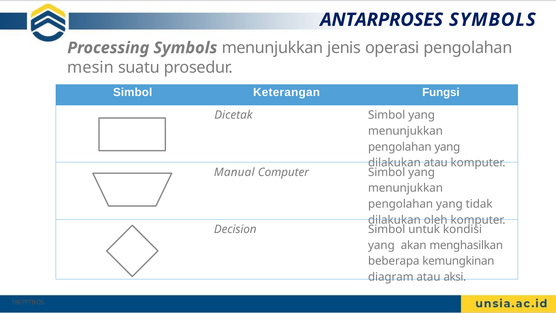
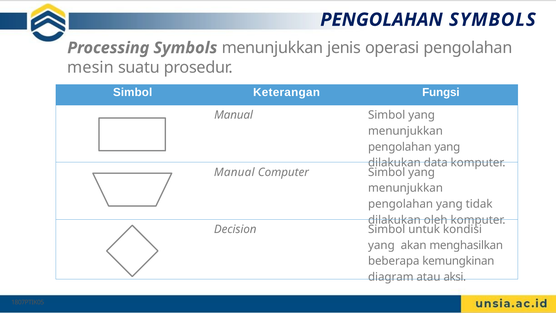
ANTARPROSES at (382, 20): ANTARPROSES -> PENGOLAHAN
Dicetak at (233, 115): Dicetak -> Manual
dilakukan atau: atau -> data
